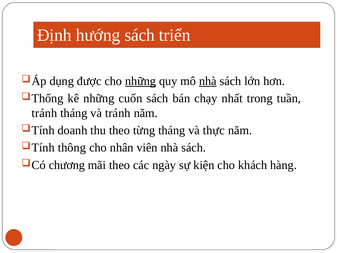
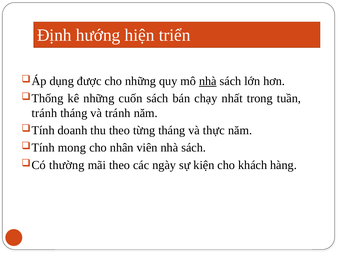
hướng sách: sách -> hiện
những at (141, 81) underline: present -> none
thông: thông -> mong
chương: chương -> thường
